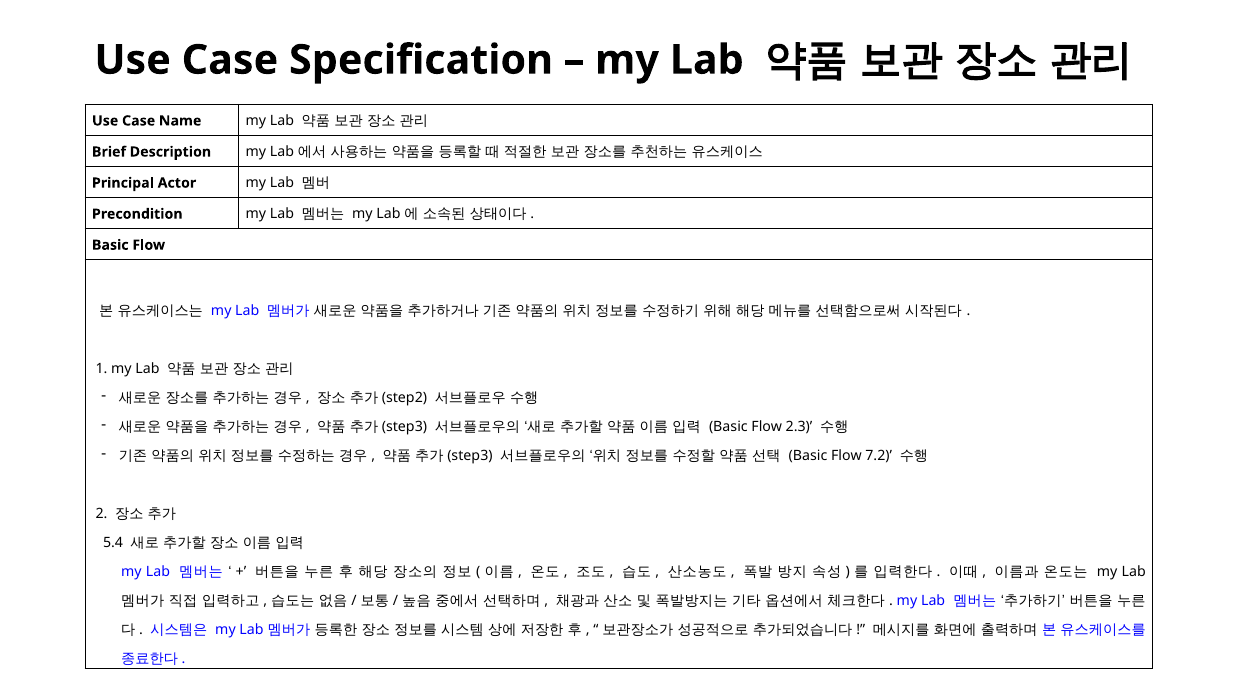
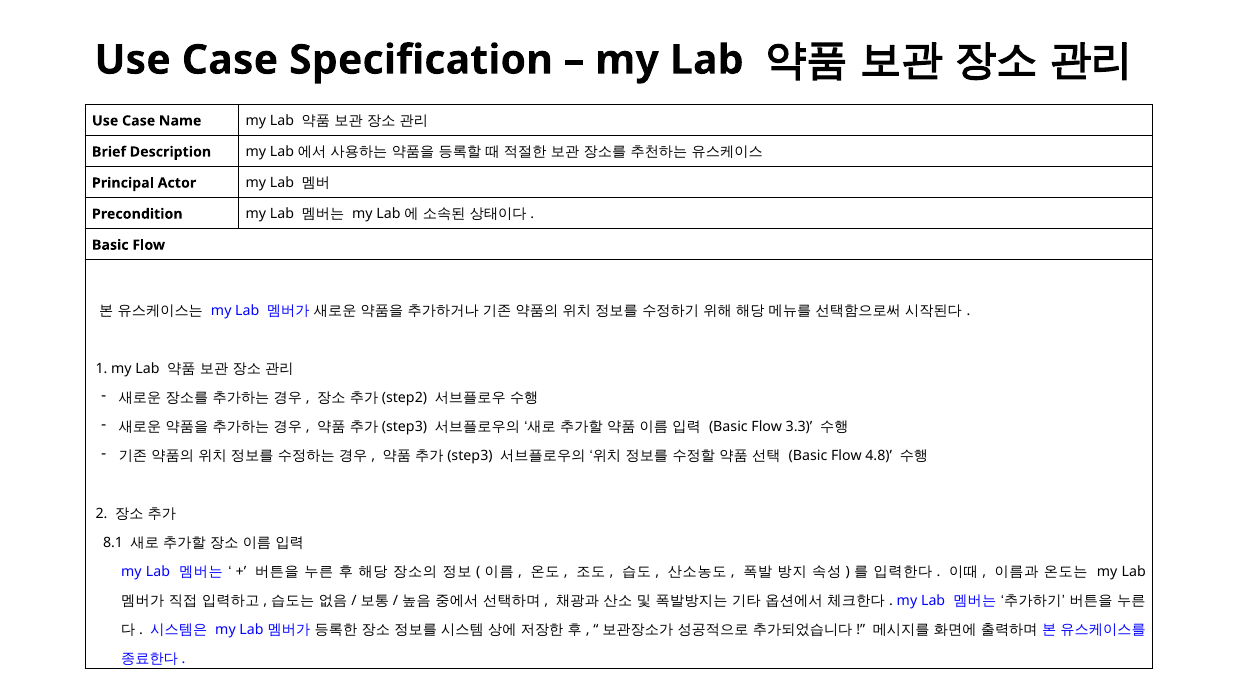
2.3: 2.3 -> 3.3
7.2: 7.2 -> 4.8
5.4: 5.4 -> 8.1
